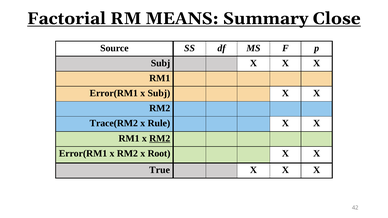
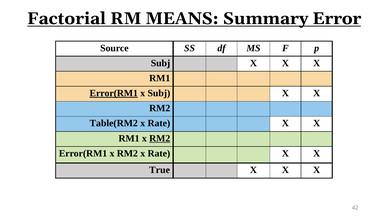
Close: Close -> Error
Error(RM1 at (114, 93) underline: none -> present
Trace(RM2: Trace(RM2 -> Table(RM2
Rule at (159, 123): Rule -> Rate
RM2 x Root: Root -> Rate
